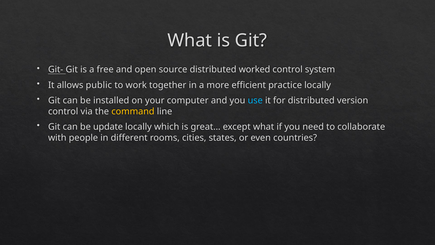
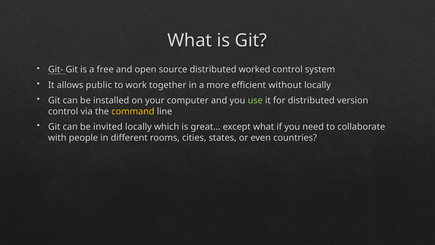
practice: practice -> without
use colour: light blue -> light green
update: update -> invited
